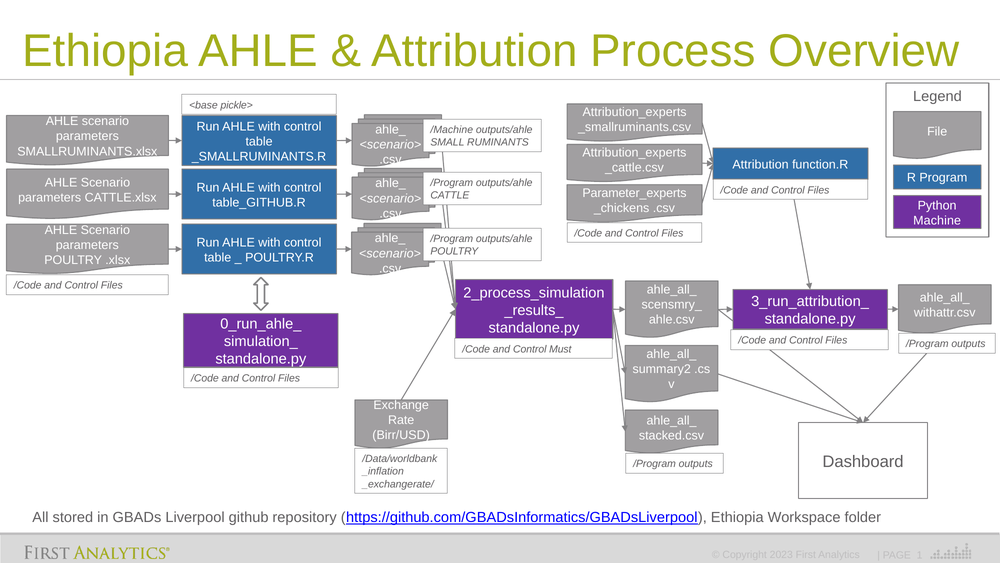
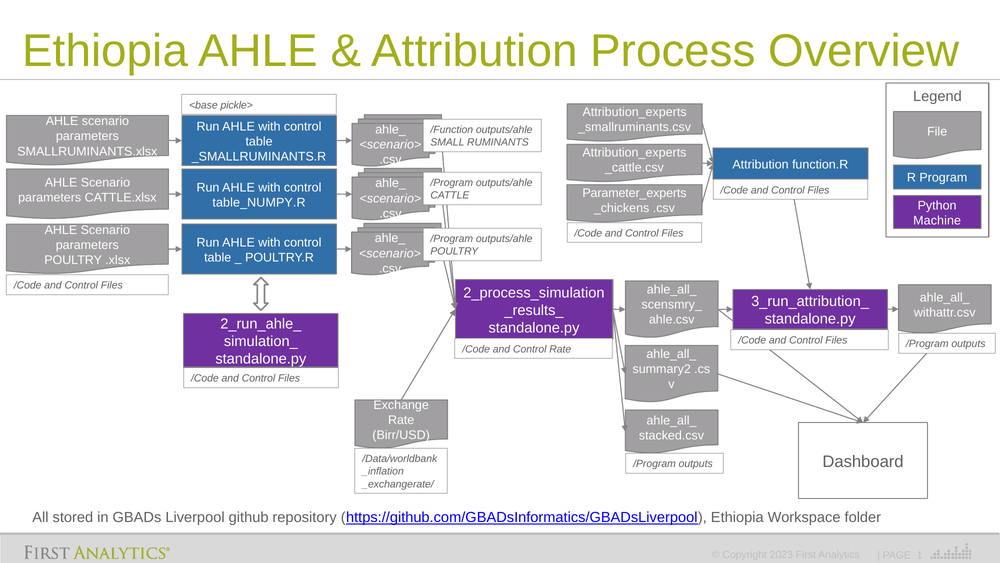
/Machine: /Machine -> /Function
table_GITHUB.R: table_GITHUB.R -> table_NUMPY.R
0_run_ahle_: 0_run_ahle_ -> 2_run_ahle_
Control Must: Must -> Rate
